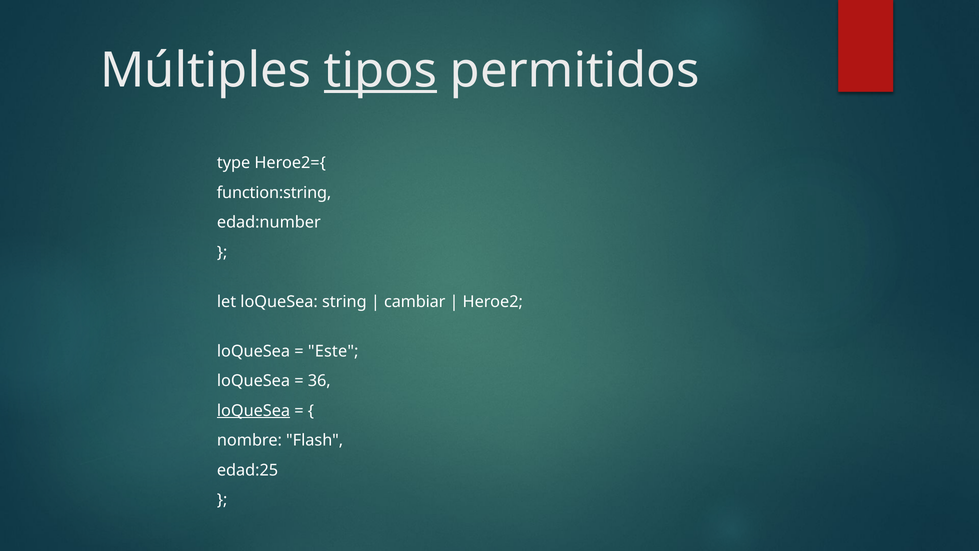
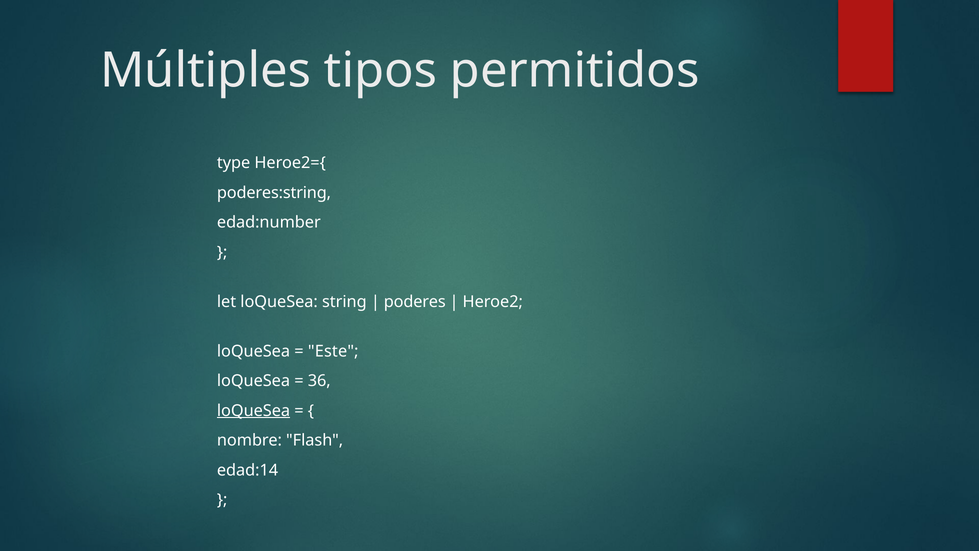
tipos underline: present -> none
function:string: function:string -> poderes:string
cambiar: cambiar -> poderes
edad:25: edad:25 -> edad:14
